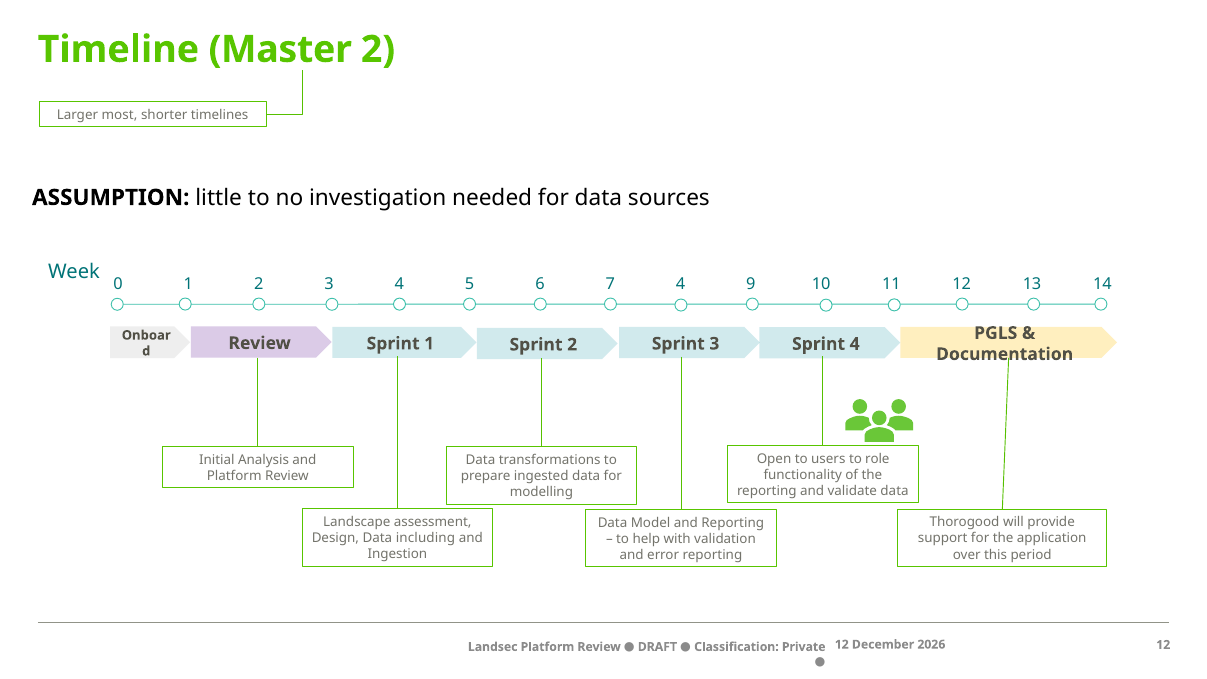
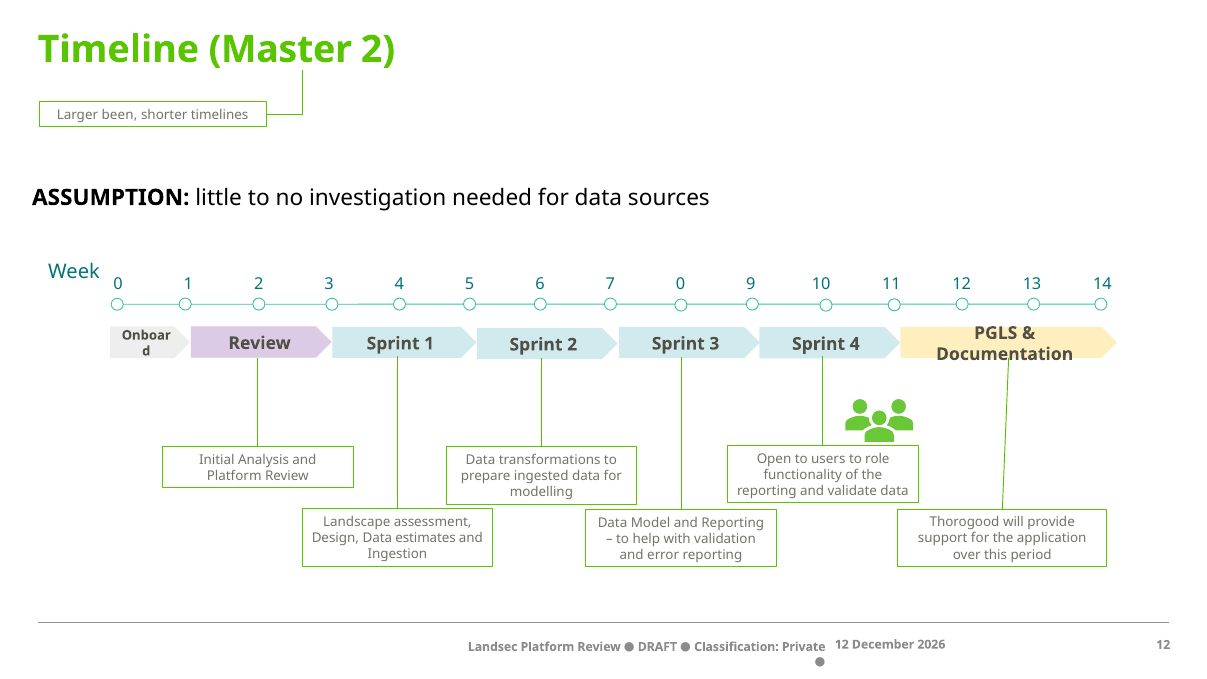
most: most -> been
7 4: 4 -> 0
including: including -> estimates
